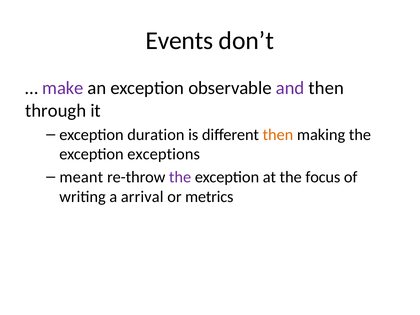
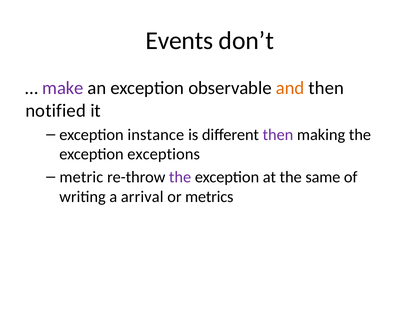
and colour: purple -> orange
through: through -> notified
duration: duration -> instance
then at (278, 135) colour: orange -> purple
meant: meant -> metric
focus: focus -> same
